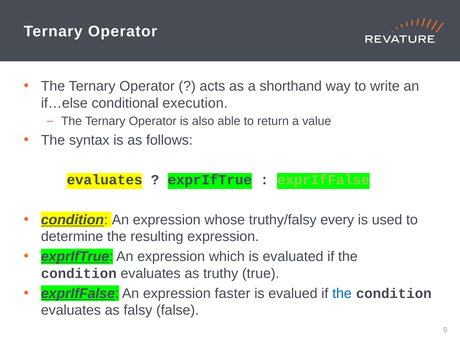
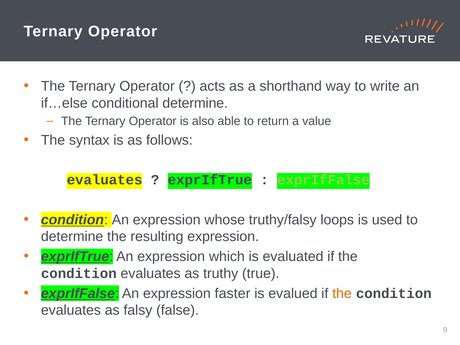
conditional execution: execution -> determine
every: every -> loops
the at (342, 293) colour: blue -> orange
